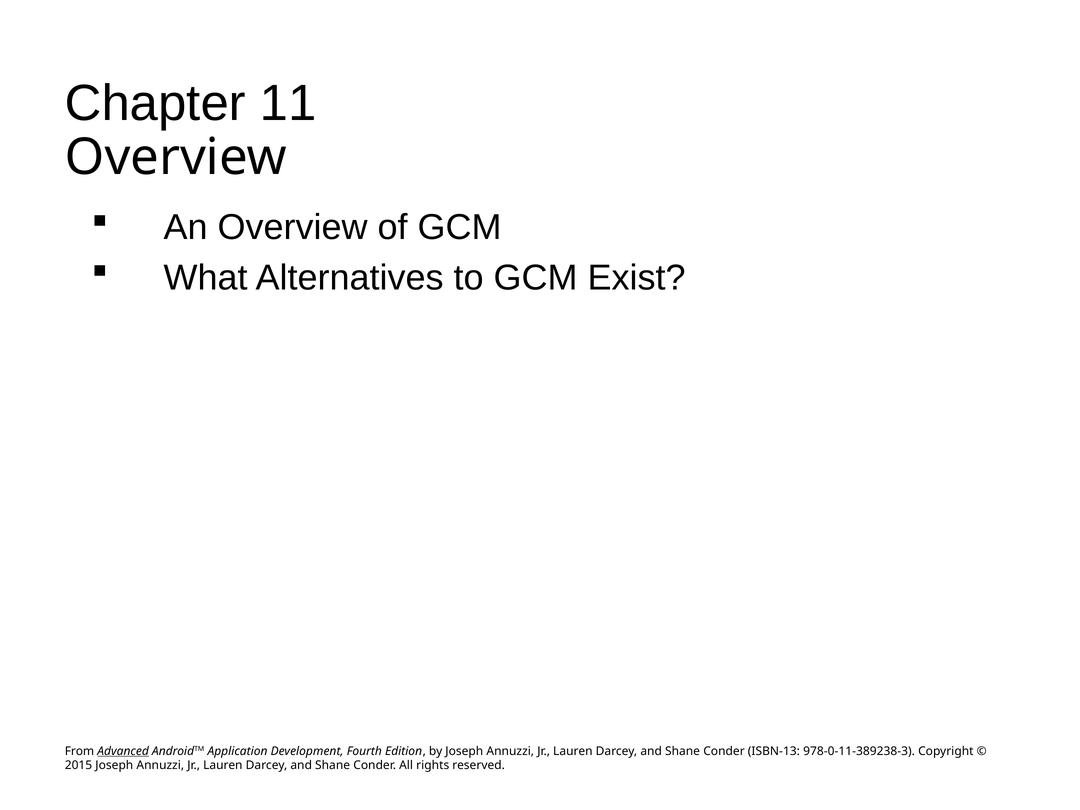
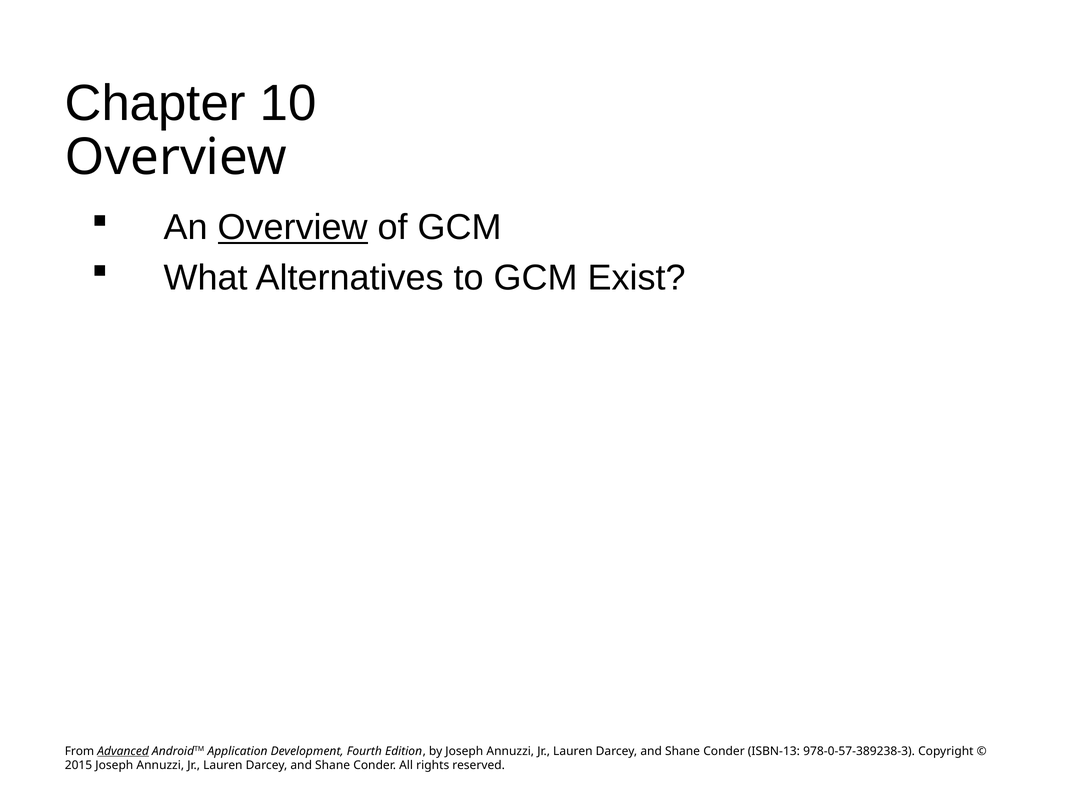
11: 11 -> 10
Overview at (293, 228) underline: none -> present
978-0-11-389238-3: 978-0-11-389238-3 -> 978-0-57-389238-3
